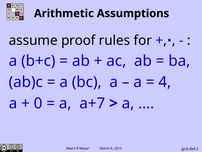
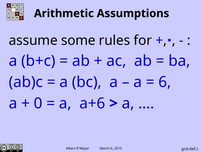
proof: proof -> some
4 at (165, 82): 4 -> 6
a+7: a+7 -> a+6
